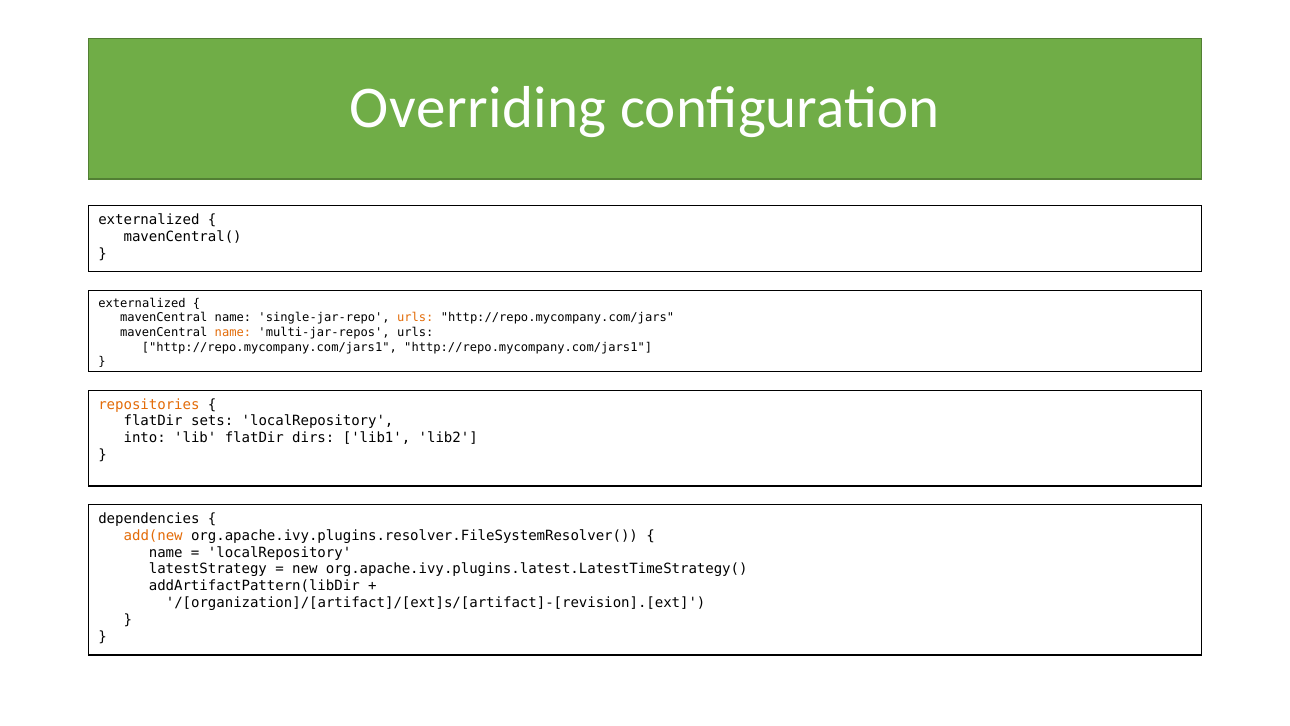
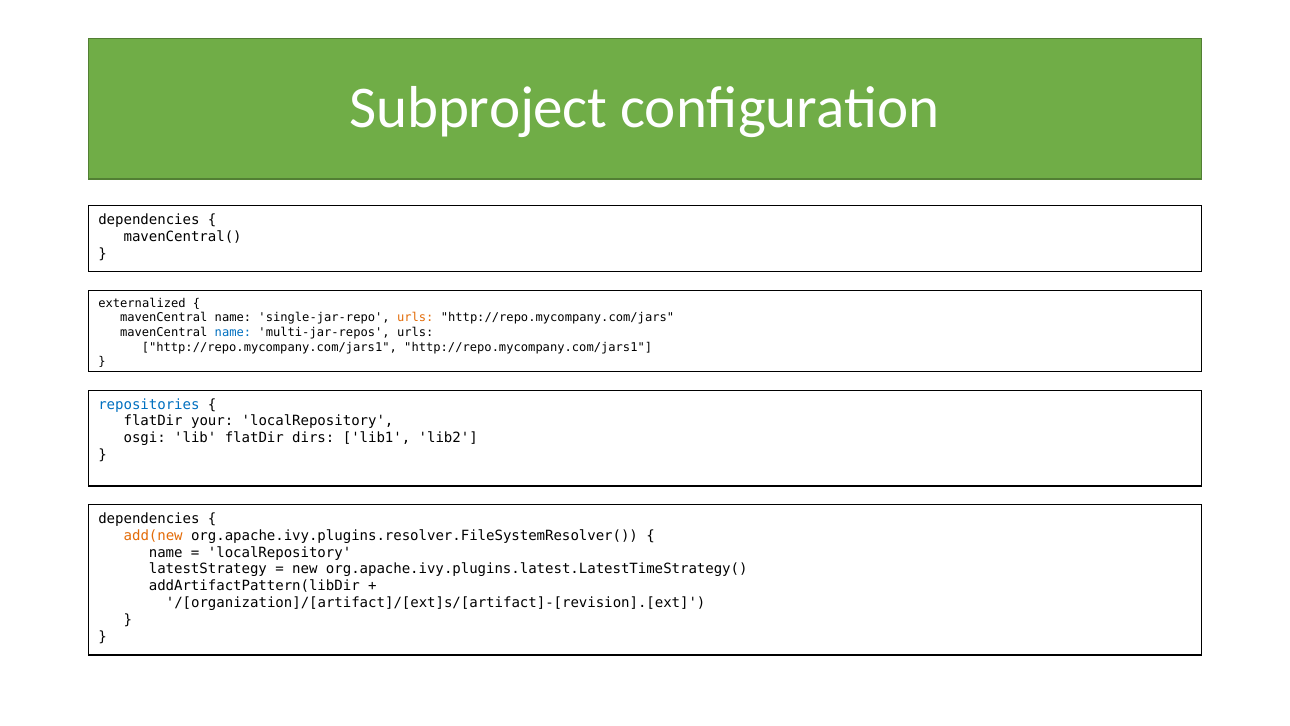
Overriding: Overriding -> Subproject
externalized at (149, 220): externalized -> dependencies
name at (233, 332) colour: orange -> blue
repositories colour: orange -> blue
sets: sets -> your
into: into -> osgi
